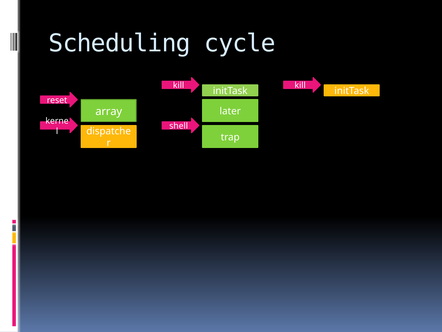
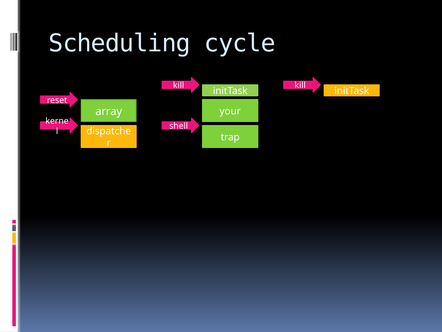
later: later -> your
